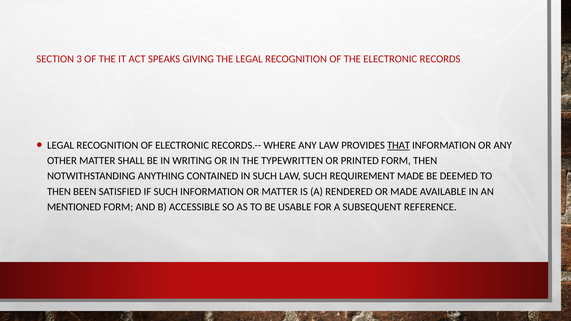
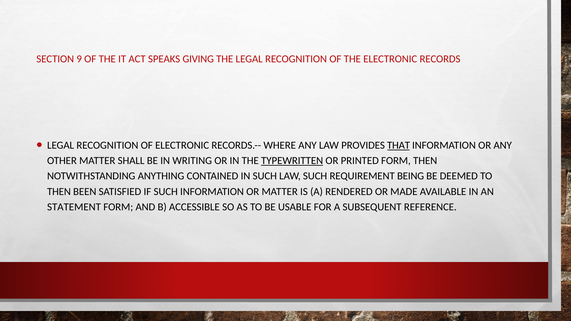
3: 3 -> 9
TYPEWRITTEN underline: none -> present
REQUIREMENT MADE: MADE -> BEING
MENTIONED: MENTIONED -> STATEMENT
